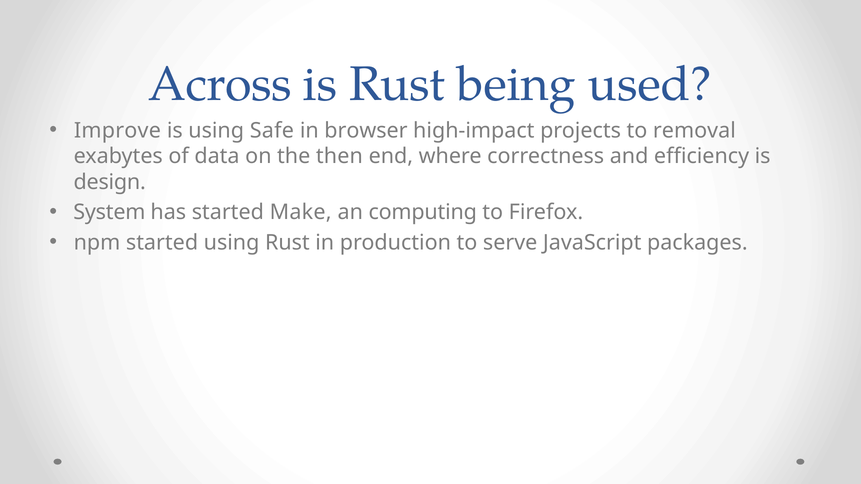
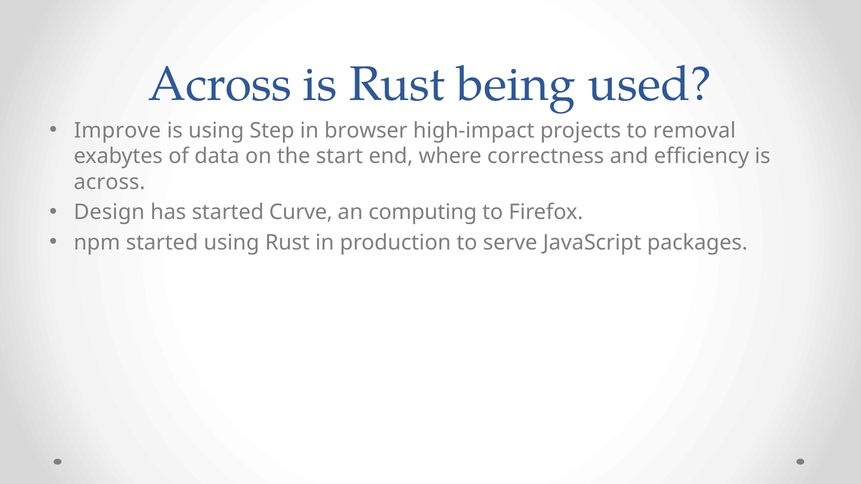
Safe: Safe -> Step
then: then -> start
design at (110, 182): design -> across
System: System -> Design
Make: Make -> Curve
